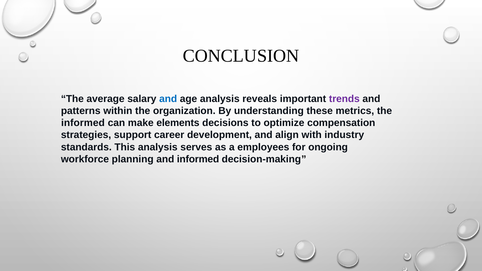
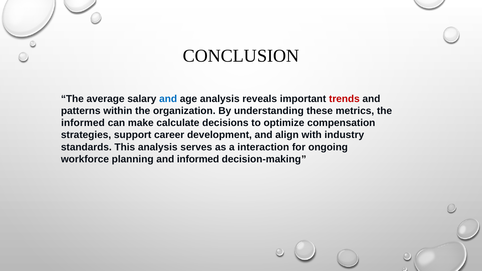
trends colour: purple -> red
elements: elements -> calculate
employees: employees -> interaction
